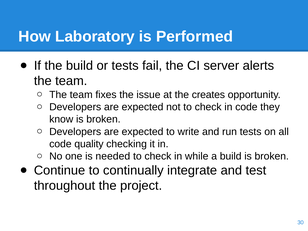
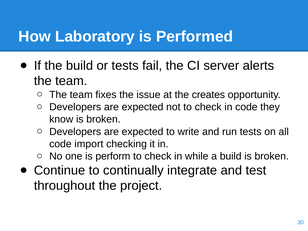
quality: quality -> import
needed: needed -> perform
